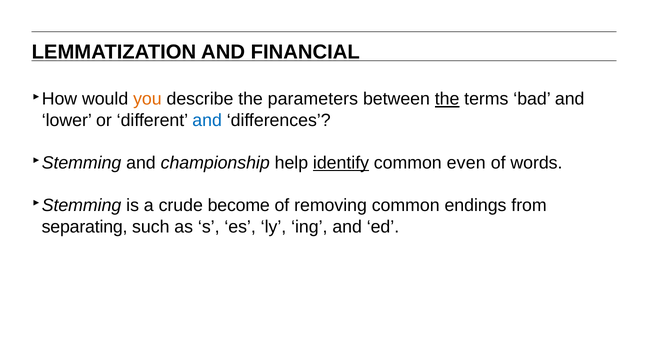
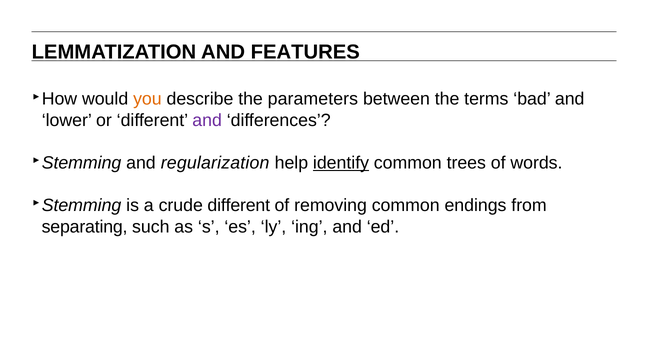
FINANCIAL: FINANCIAL -> FEATURES
the at (447, 99) underline: present -> none
and at (207, 120) colour: blue -> purple
championship: championship -> regularization
even: even -> trees
crude become: become -> different
